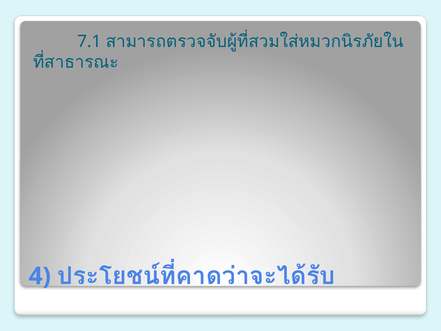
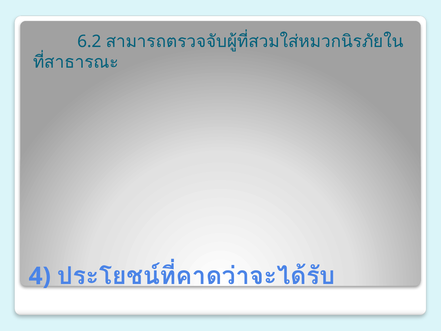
7.1: 7.1 -> 6.2
